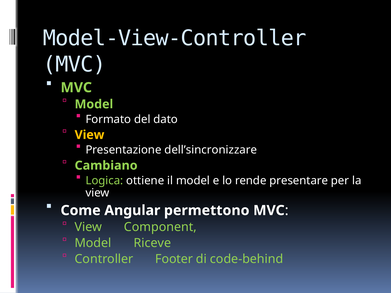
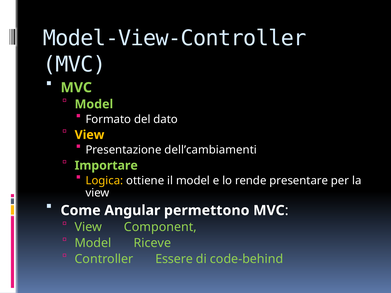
dell’sincronizzare: dell’sincronizzare -> dell’cambiamenti
Cambiano: Cambiano -> Importare
Logica colour: light green -> yellow
Footer: Footer -> Essere
